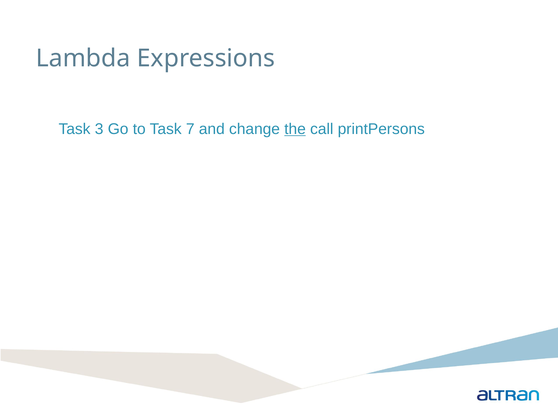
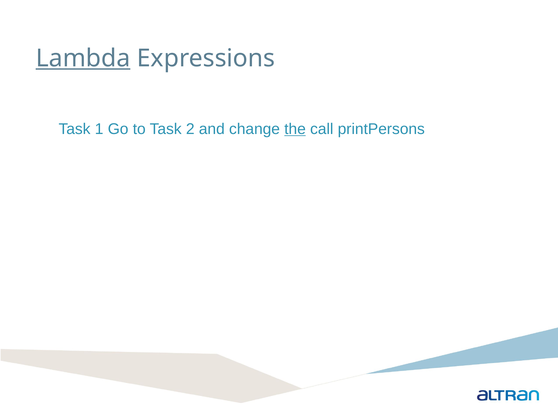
Lambda underline: none -> present
3: 3 -> 1
7: 7 -> 2
